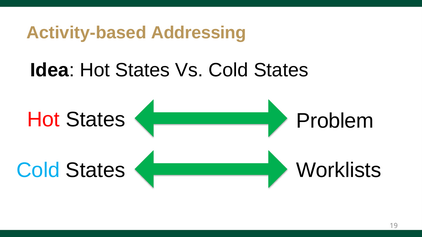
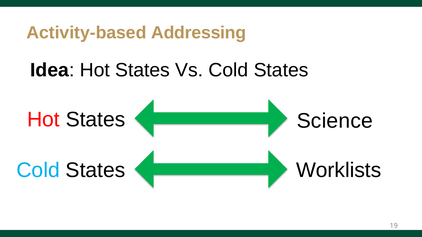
Problem: Problem -> Science
